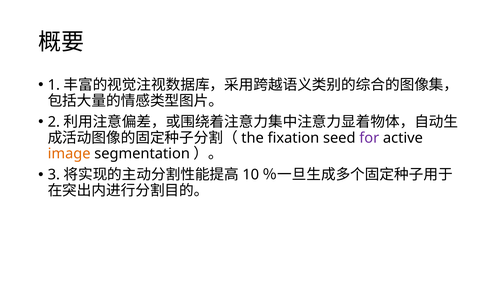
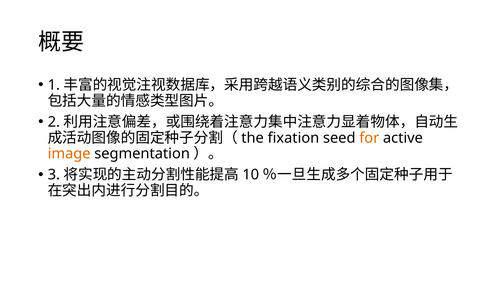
for colour: purple -> orange
